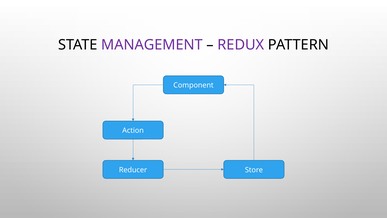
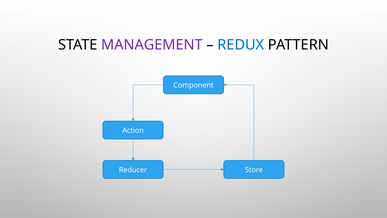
REDUX colour: purple -> blue
